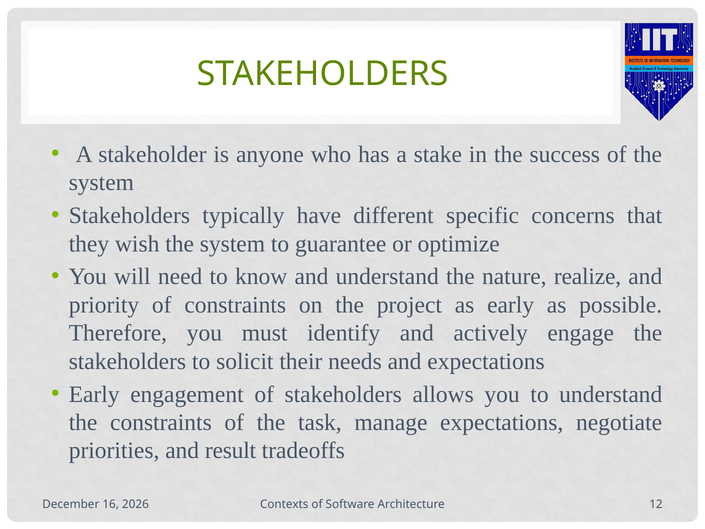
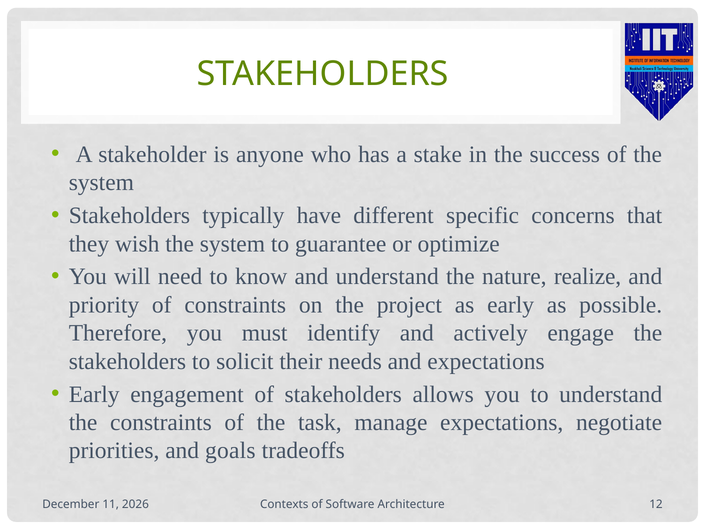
result: result -> goals
16: 16 -> 11
